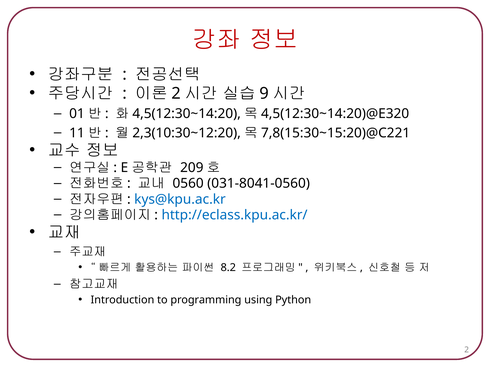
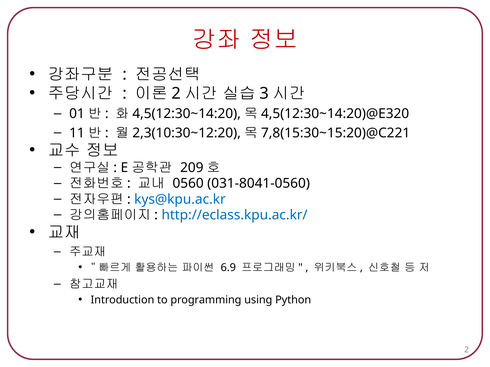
9: 9 -> 3
8.2: 8.2 -> 6.9
